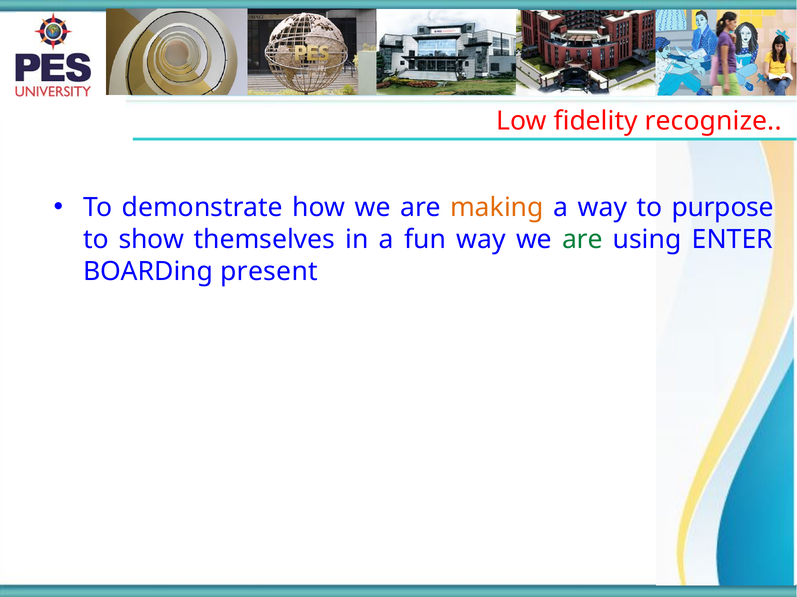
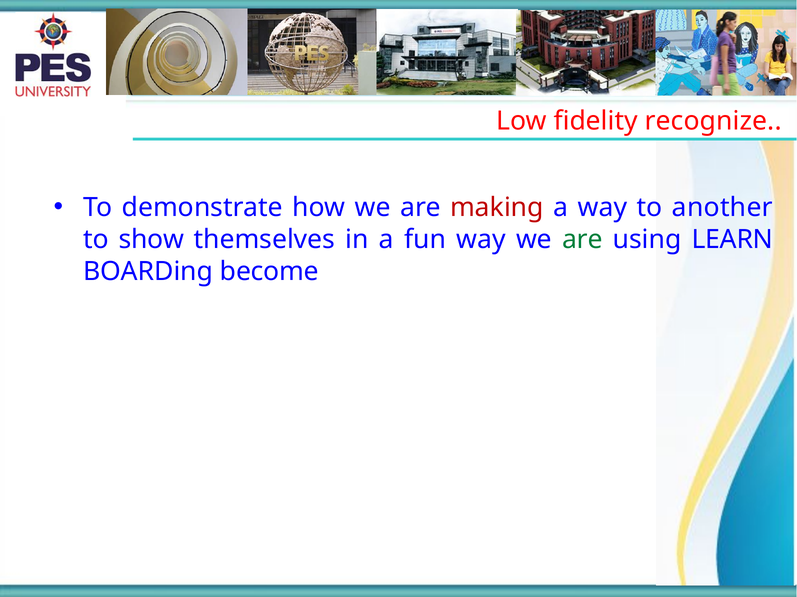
making colour: orange -> red
purpose: purpose -> another
ENTER: ENTER -> LEARN
present: present -> become
